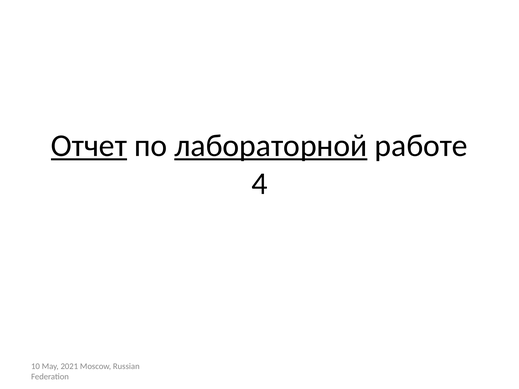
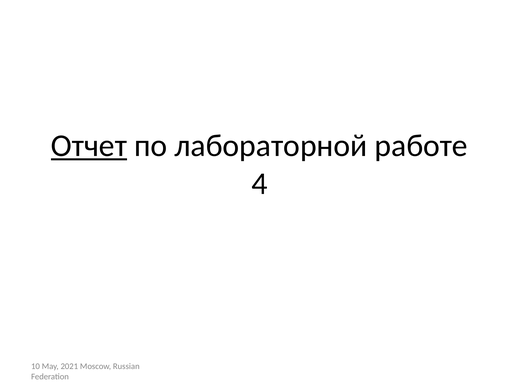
лабораторной underline: present -> none
